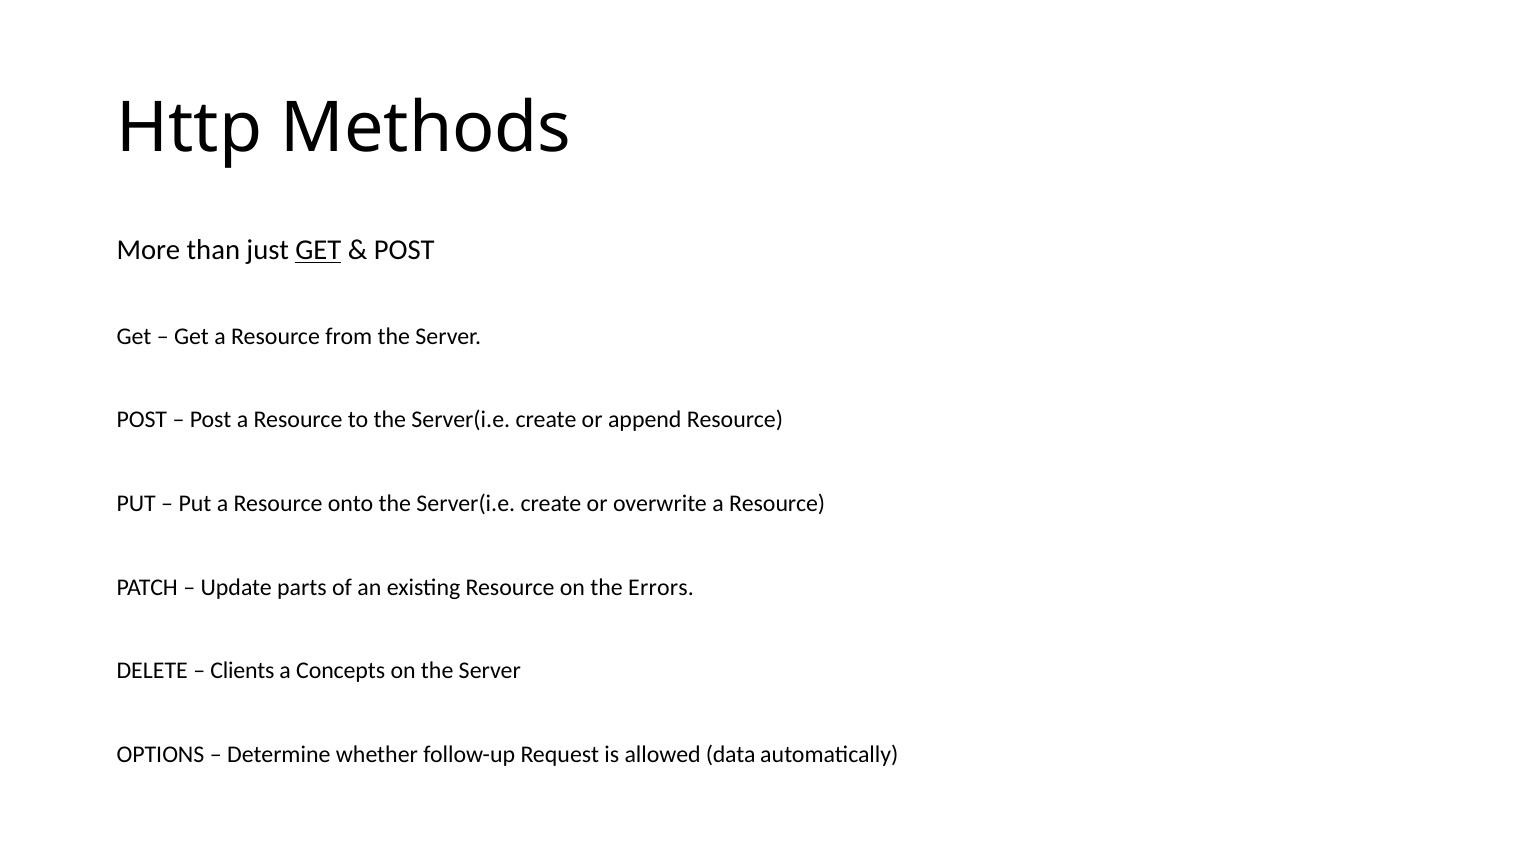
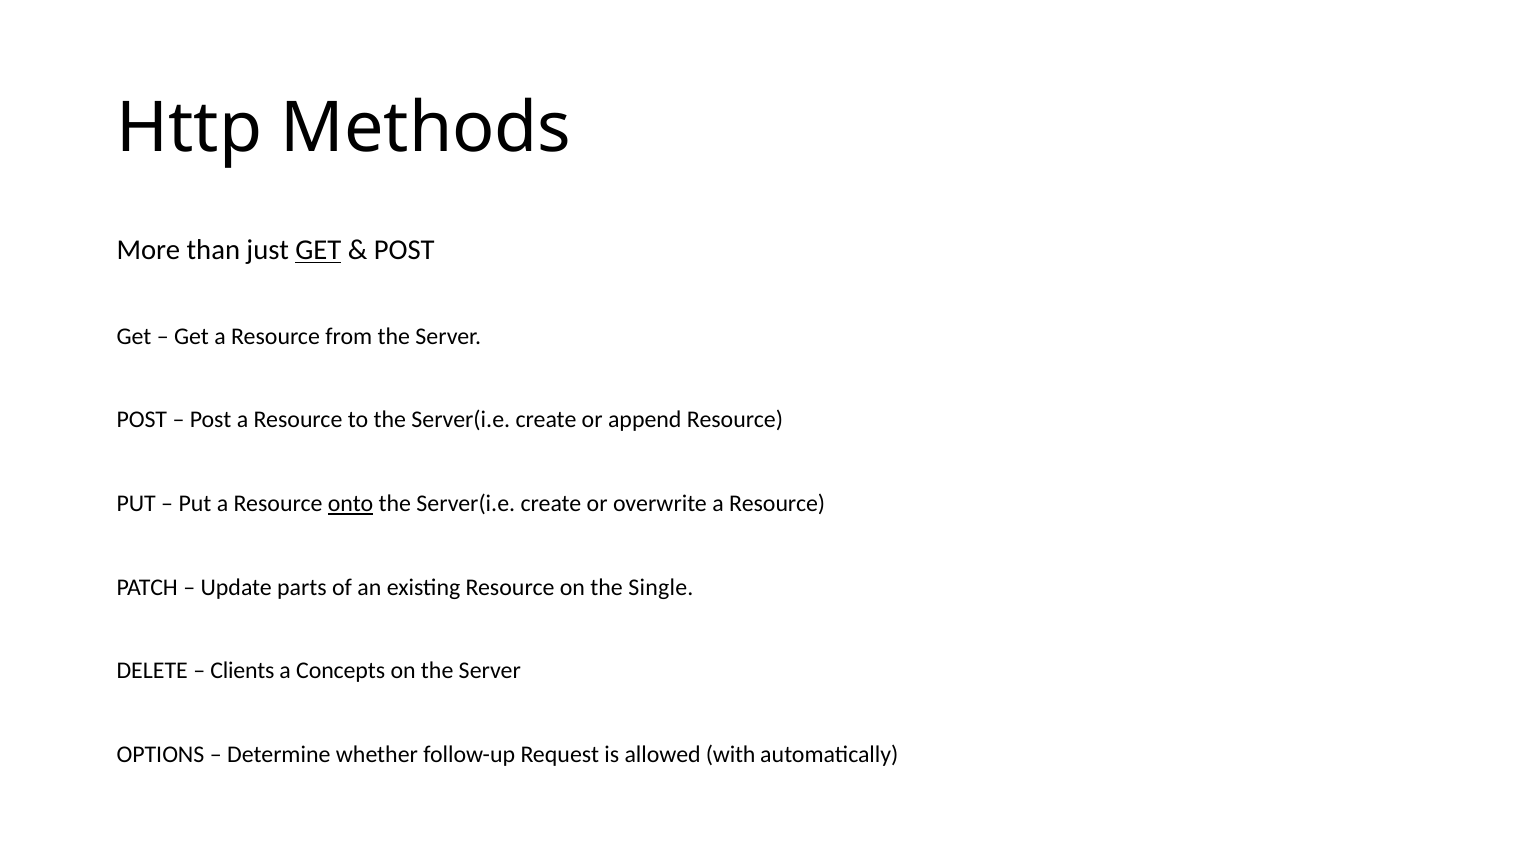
onto underline: none -> present
Errors: Errors -> Single
data: data -> with
